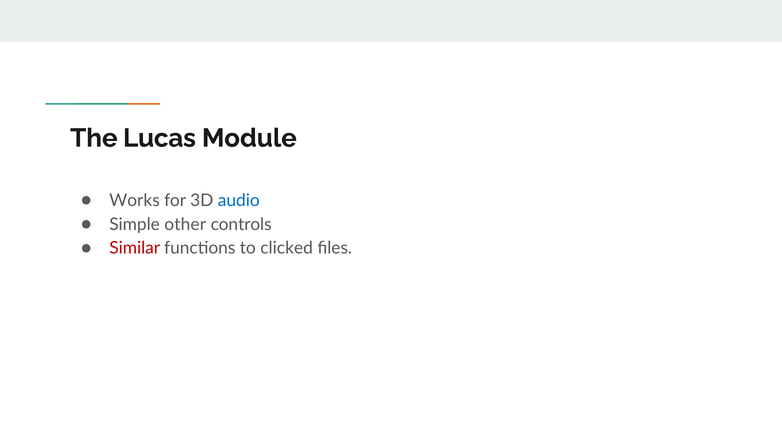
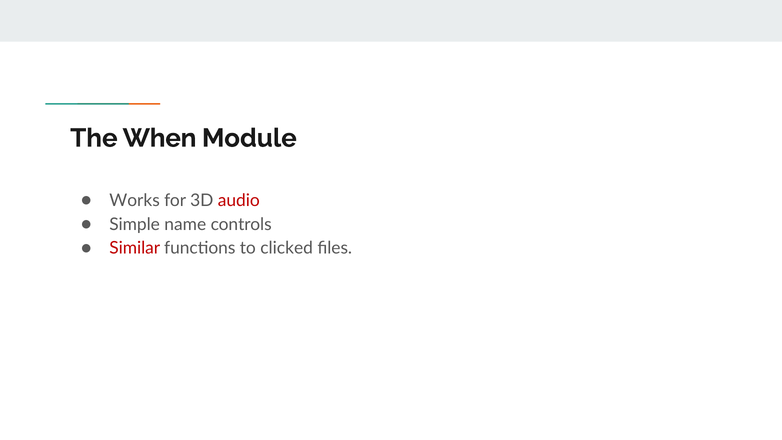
Lucas: Lucas -> When
audio colour: blue -> red
other: other -> name
